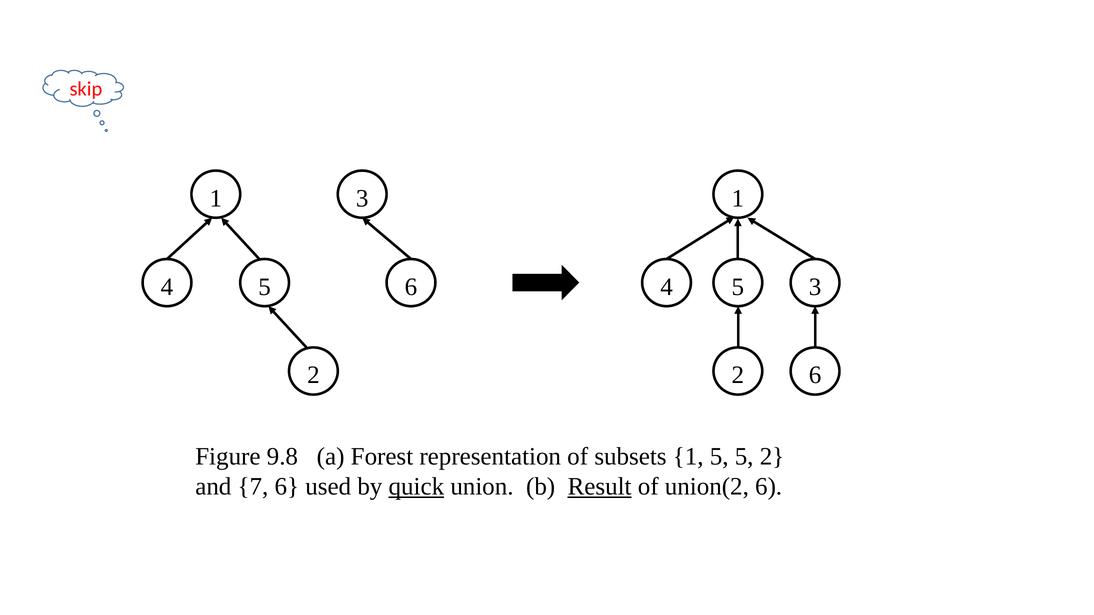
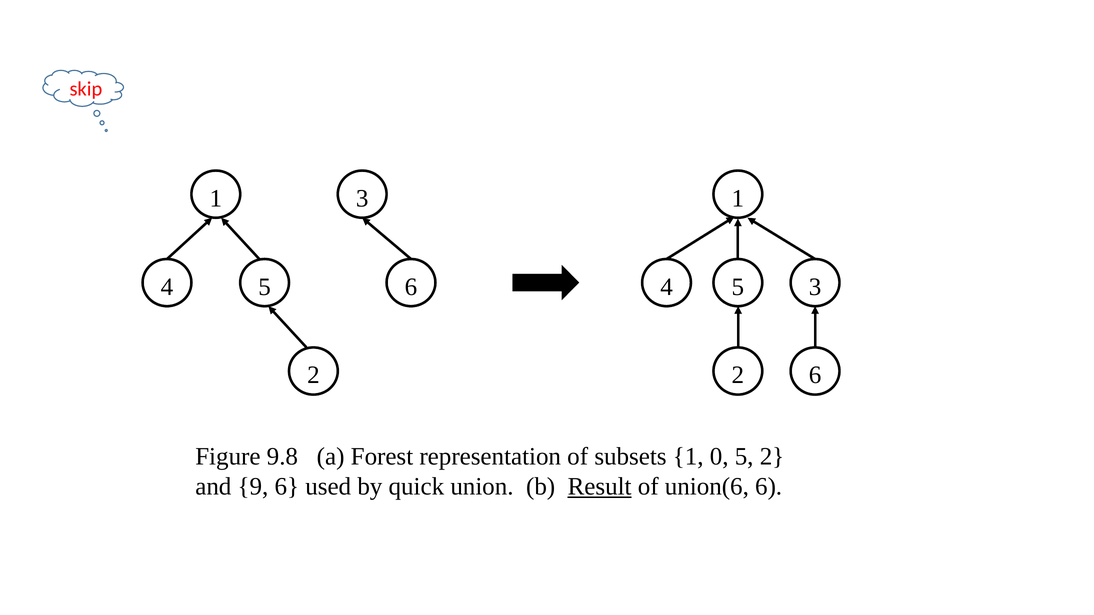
1 5: 5 -> 0
7: 7 -> 9
quick underline: present -> none
union(2: union(2 -> union(6
